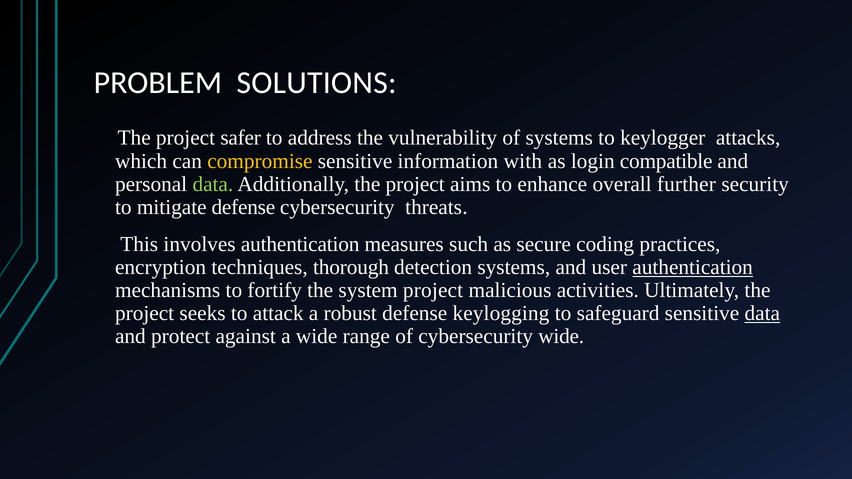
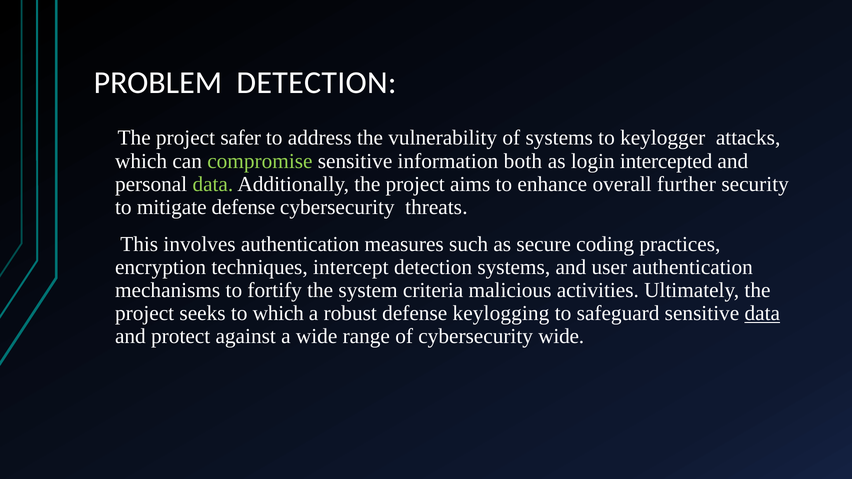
PROBLEM SOLUTIONS: SOLUTIONS -> DETECTION
compromise colour: yellow -> light green
with: with -> both
compatible: compatible -> intercepted
thorough: thorough -> intercept
authentication at (693, 268) underline: present -> none
system project: project -> criteria
to attack: attack -> which
